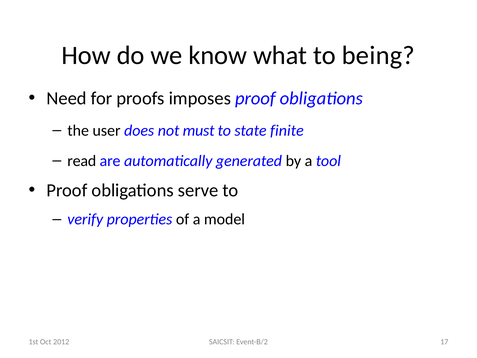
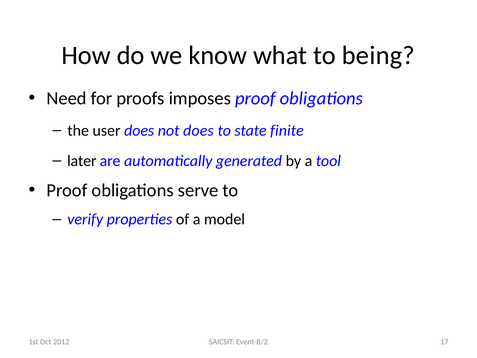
not must: must -> does
read: read -> later
